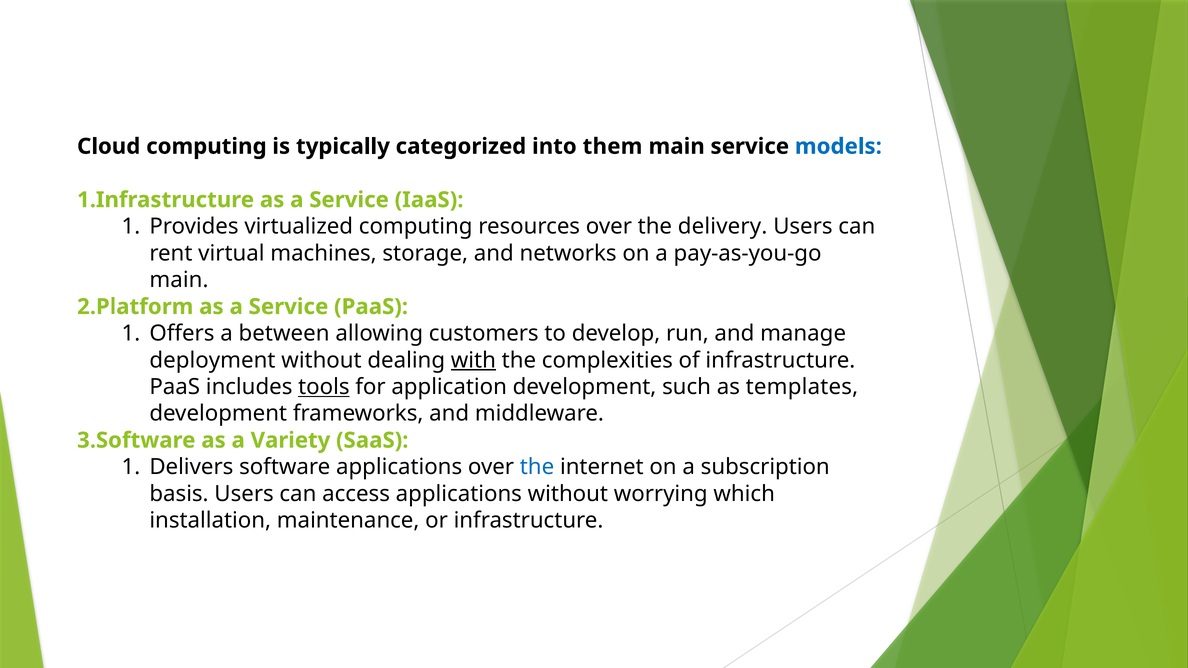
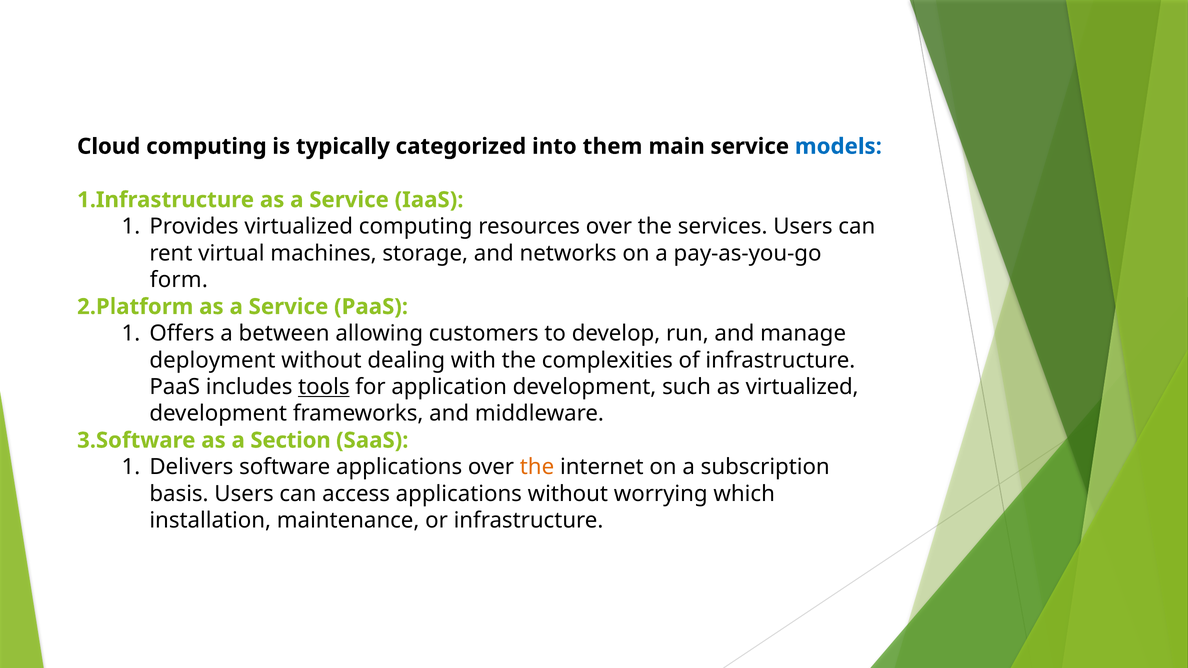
delivery: delivery -> services
main at (179, 280): main -> form
with underline: present -> none
as templates: templates -> virtualized
Variety: Variety -> Section
the at (537, 467) colour: blue -> orange
